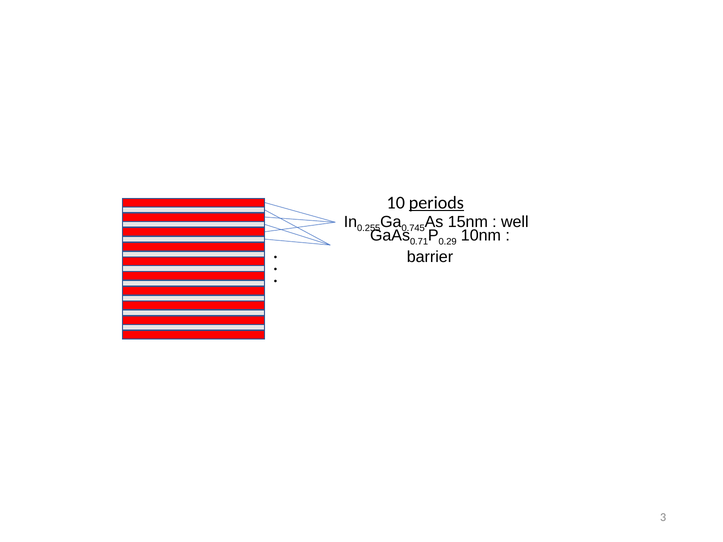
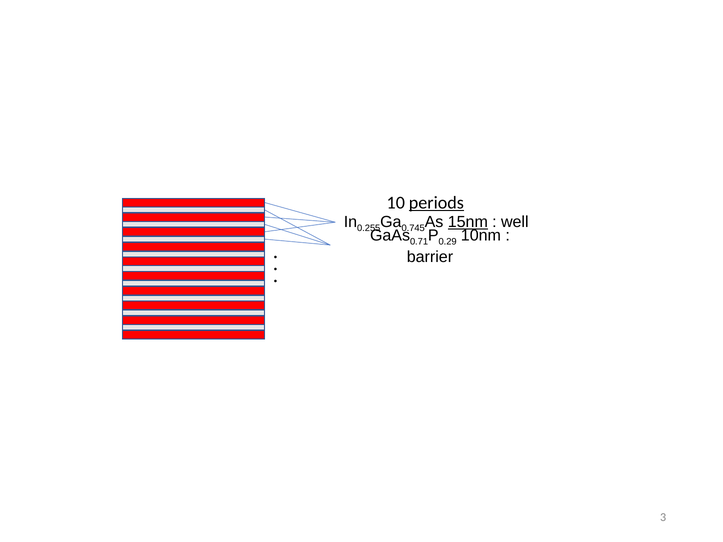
15nm underline: none -> present
